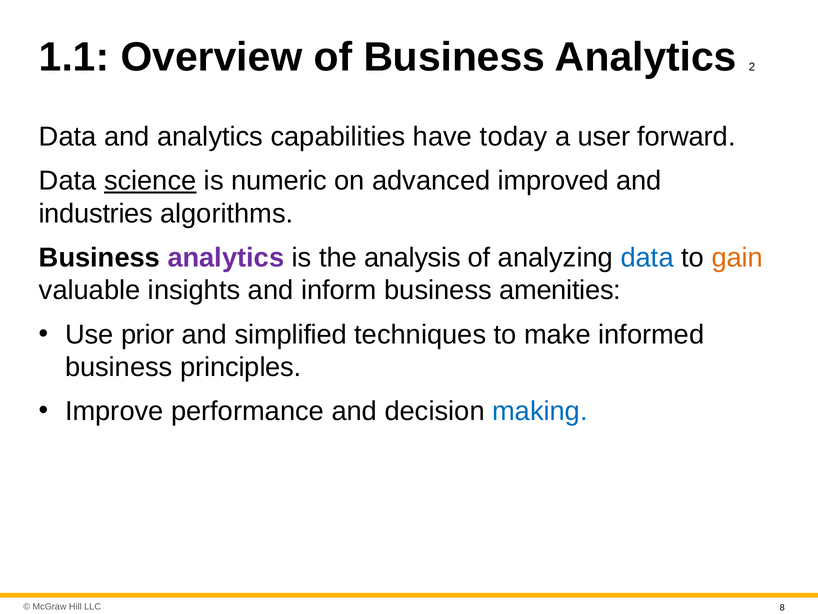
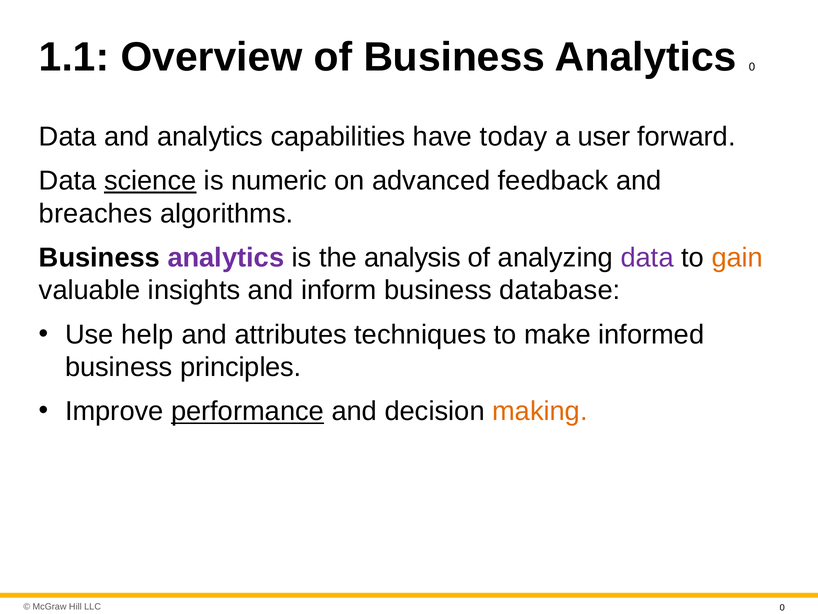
Analytics 2: 2 -> 0
improved: improved -> feedback
industries: industries -> breaches
data at (647, 257) colour: blue -> purple
amenities: amenities -> database
prior: prior -> help
simplified: simplified -> attributes
performance underline: none -> present
making colour: blue -> orange
8 at (782, 607): 8 -> 0
